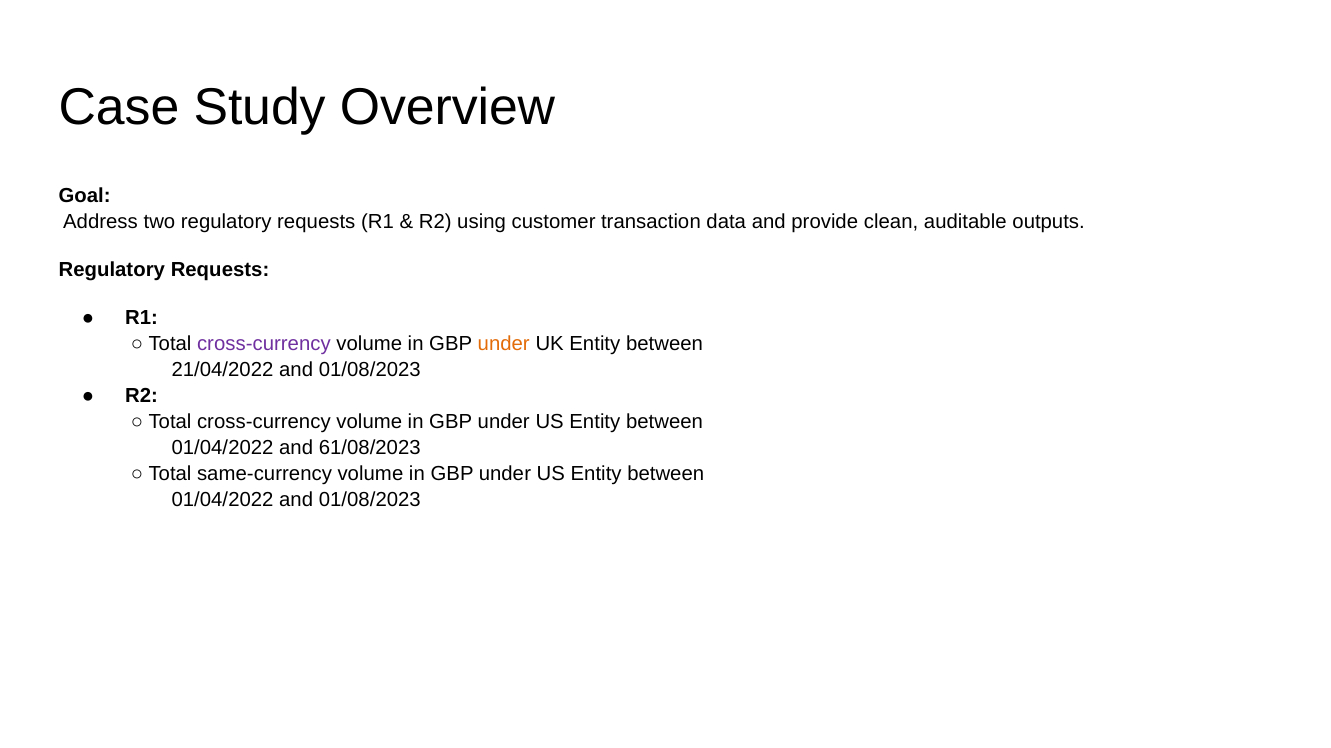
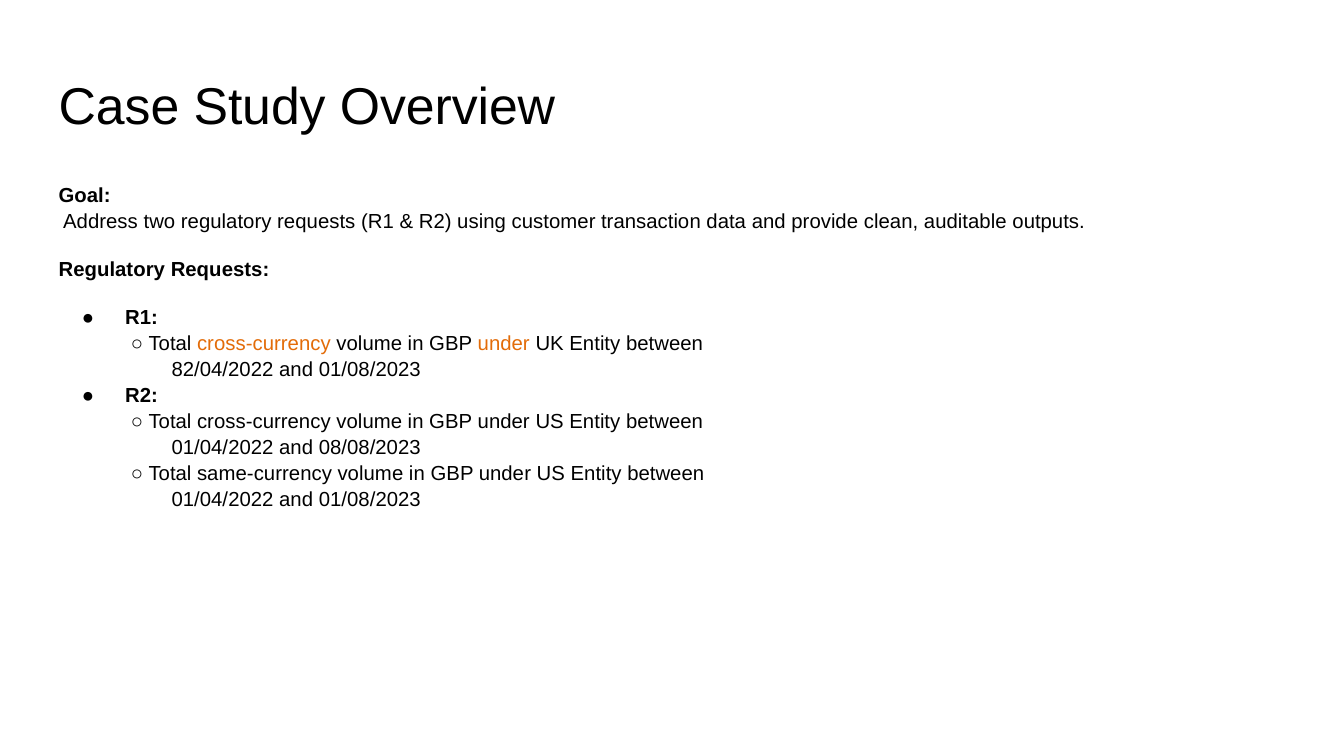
cross-currency at (264, 344) colour: purple -> orange
21/04/2022: 21/04/2022 -> 82/04/2022
61/08/2023: 61/08/2023 -> 08/08/2023
